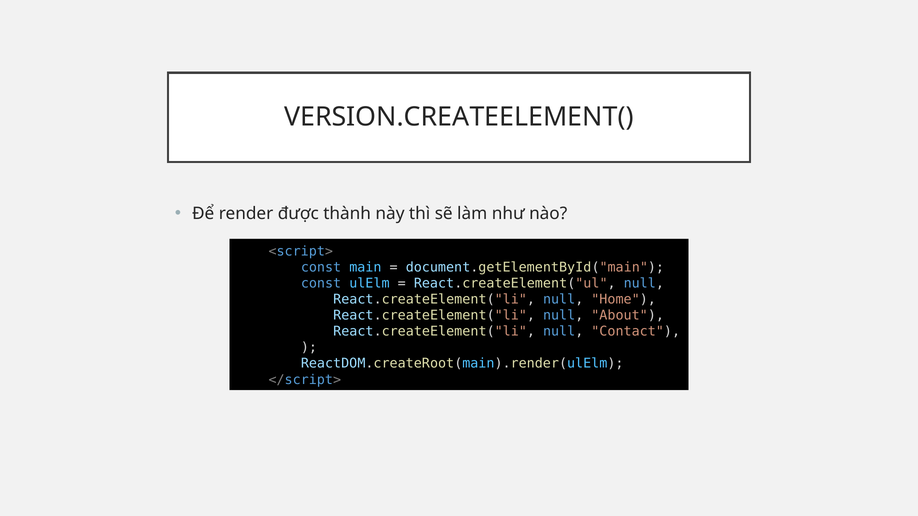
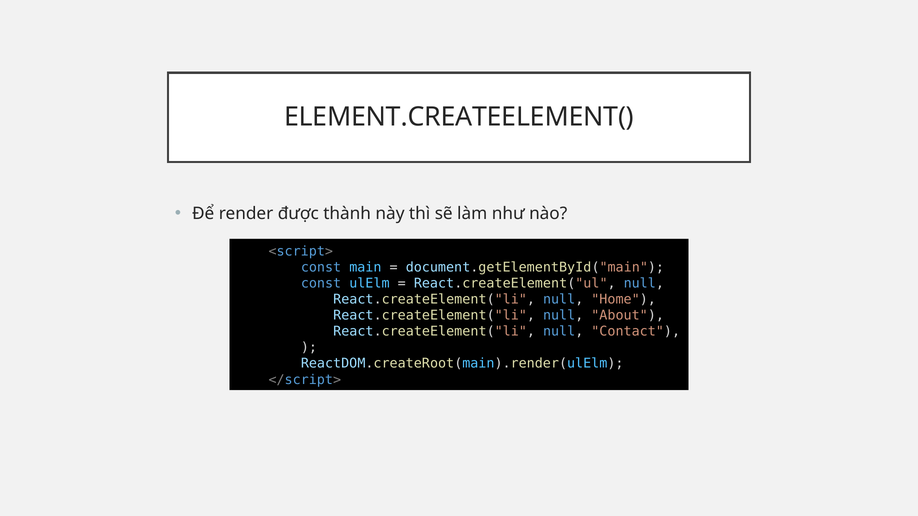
VERSION.CREATEELEMENT(: VERSION.CREATEELEMENT( -> ELEMENT.CREATEELEMENT(
